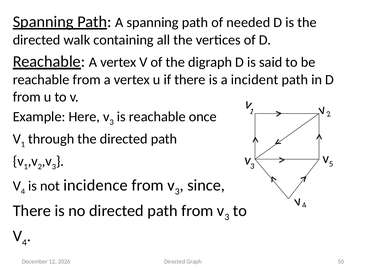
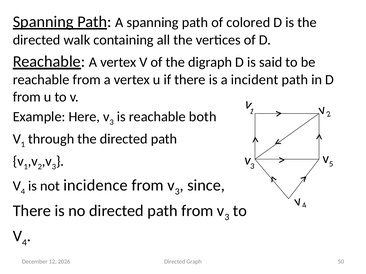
needed: needed -> colored
once: once -> both
